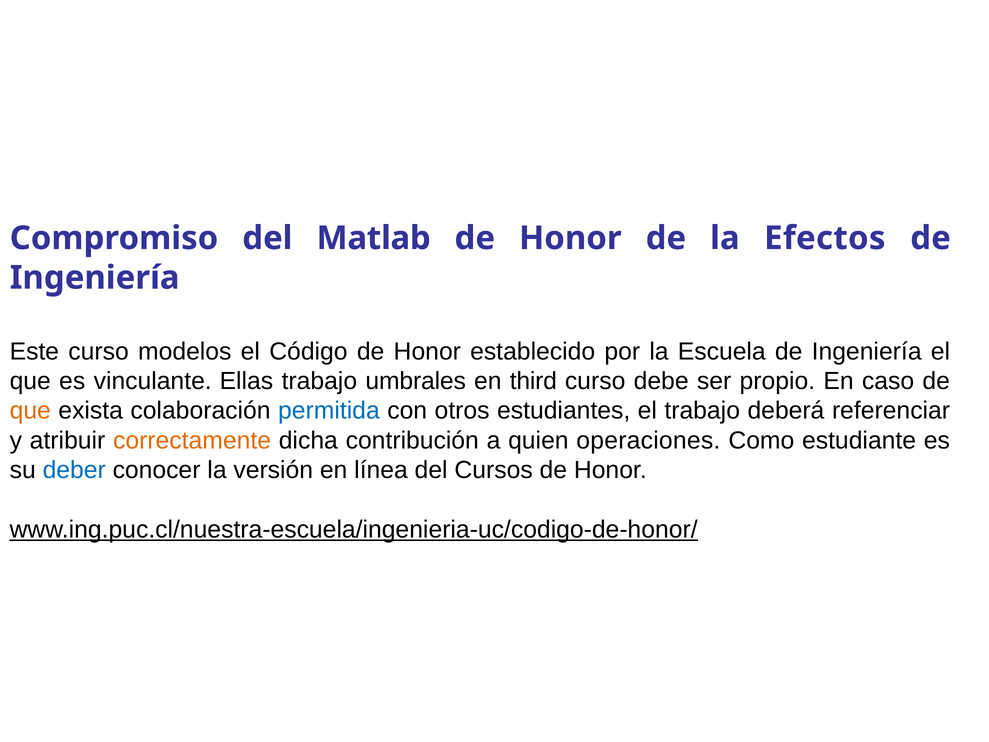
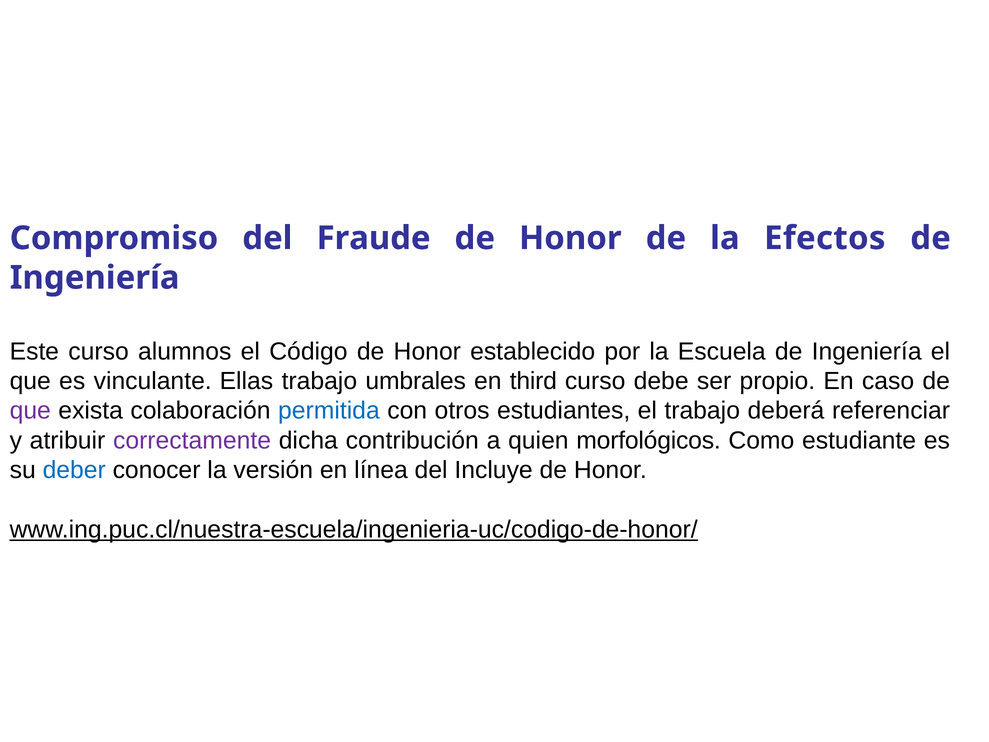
Matlab: Matlab -> Fraude
modelos: modelos -> alumnos
que at (30, 411) colour: orange -> purple
correctamente colour: orange -> purple
operaciones: operaciones -> morfológicos
Cursos: Cursos -> Incluye
